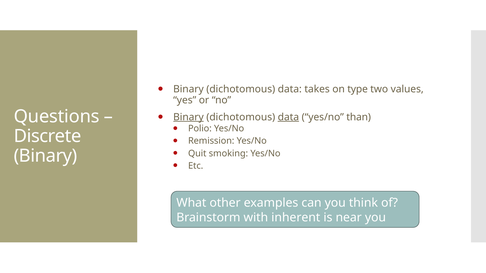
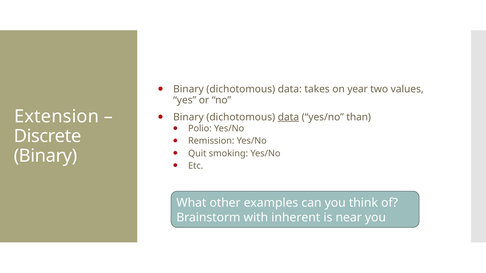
type: type -> year
Binary at (188, 117) underline: present -> none
Questions: Questions -> Extension
